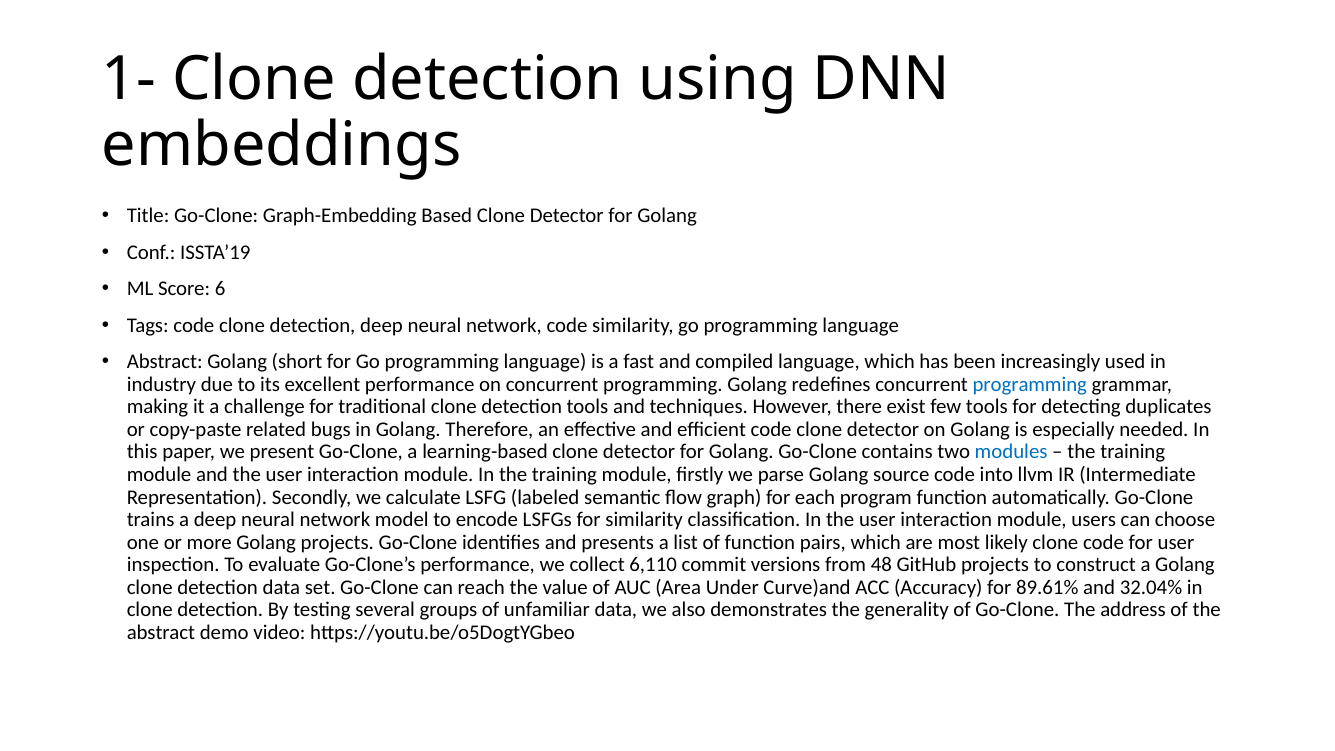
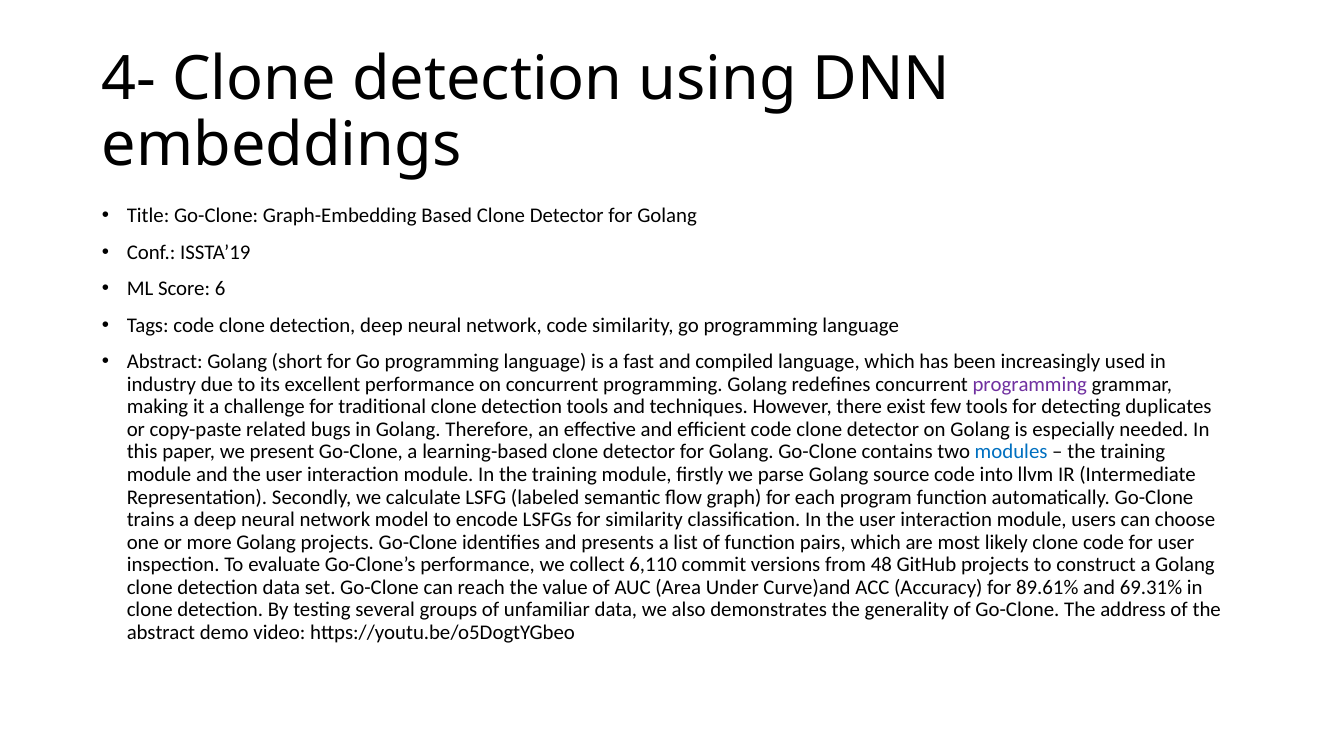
1-: 1- -> 4-
programming at (1030, 384) colour: blue -> purple
32.04%: 32.04% -> 69.31%
